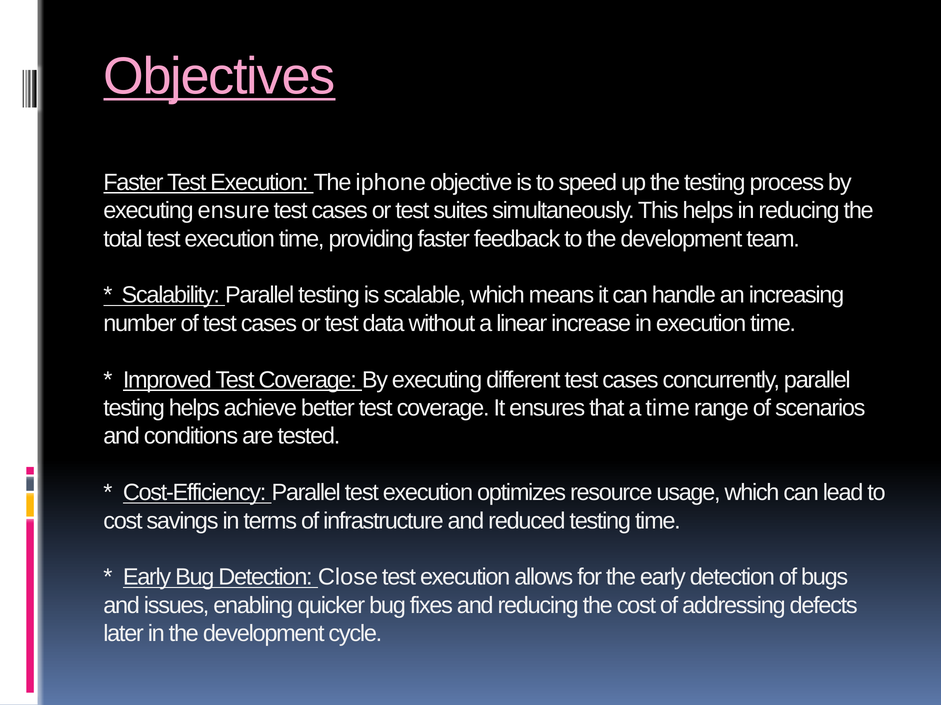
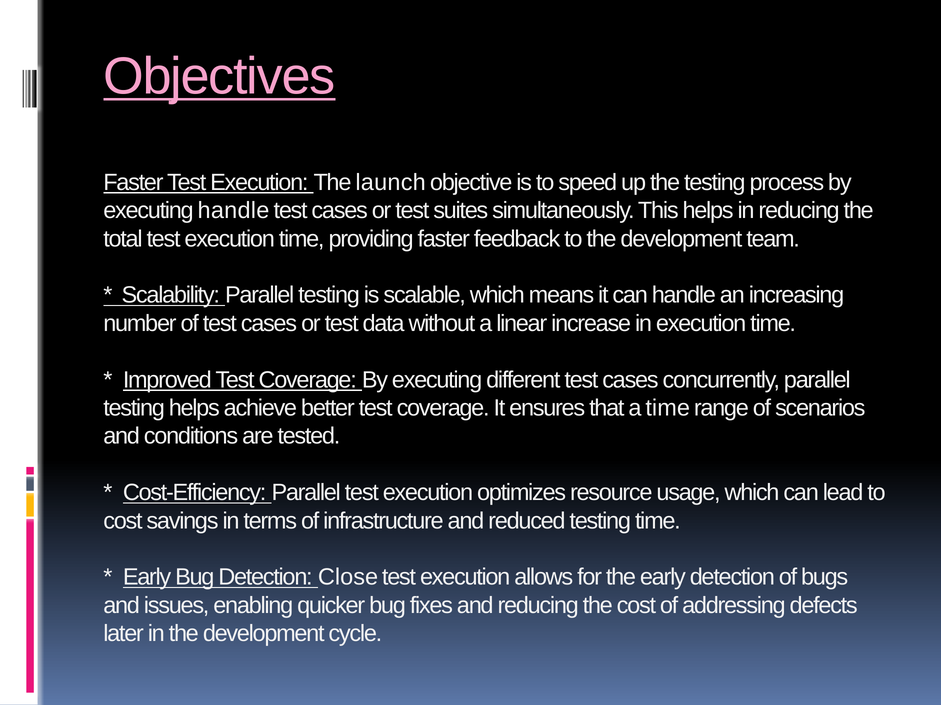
iphone: iphone -> launch
executing ensure: ensure -> handle
